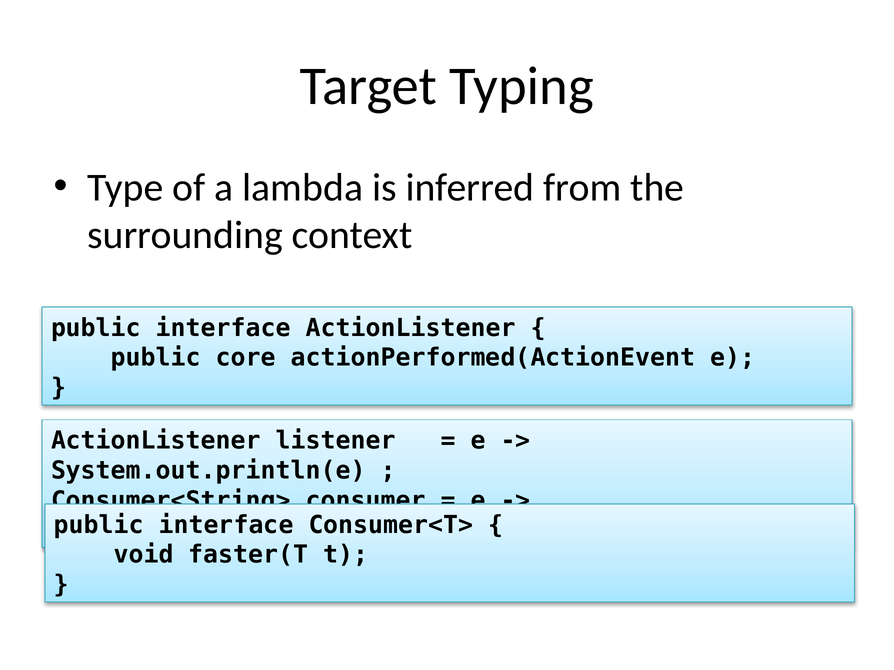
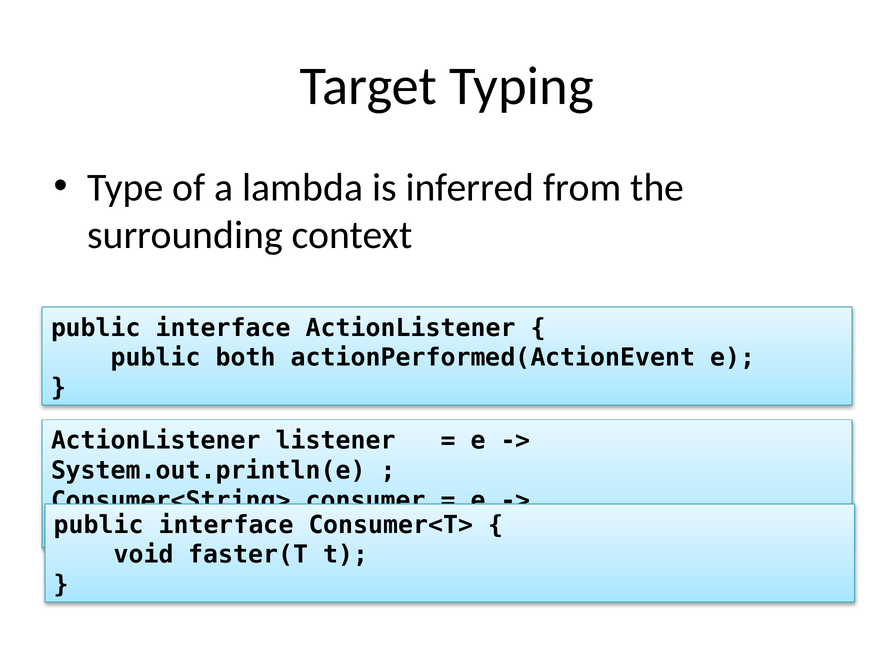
core: core -> both
